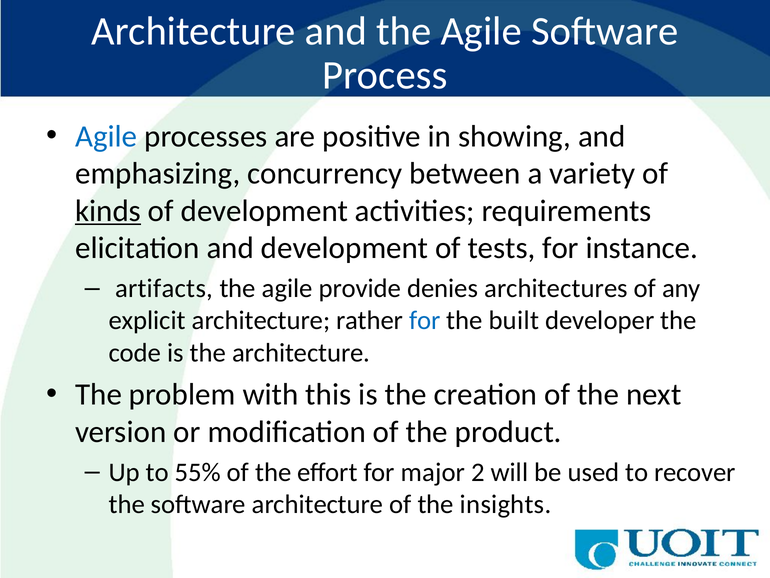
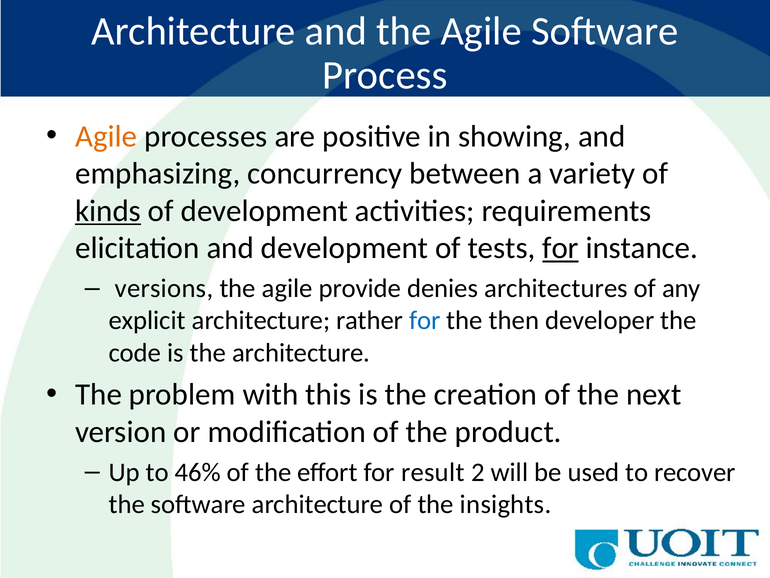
Agile at (106, 136) colour: blue -> orange
for at (561, 248) underline: none -> present
artifacts: artifacts -> versions
built: built -> then
55%: 55% -> 46%
major: major -> result
